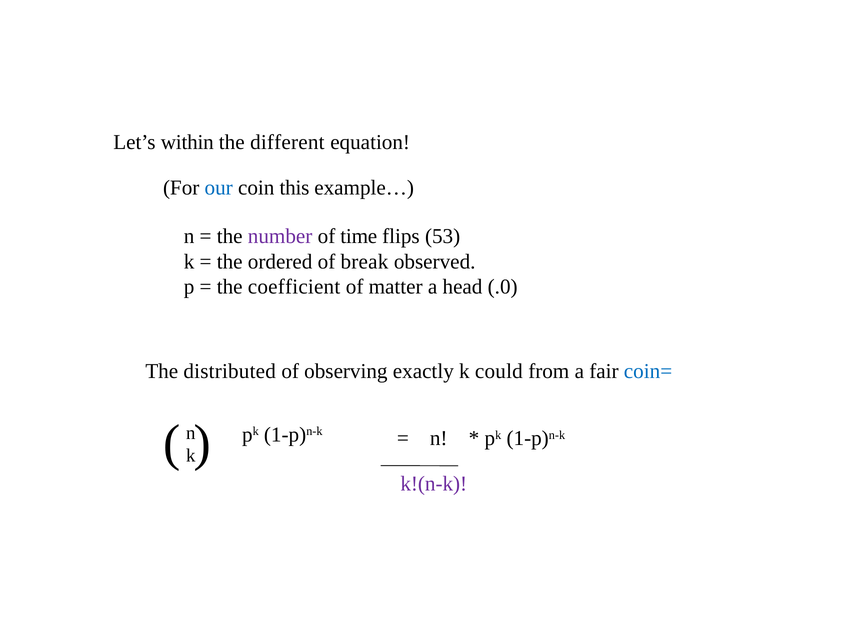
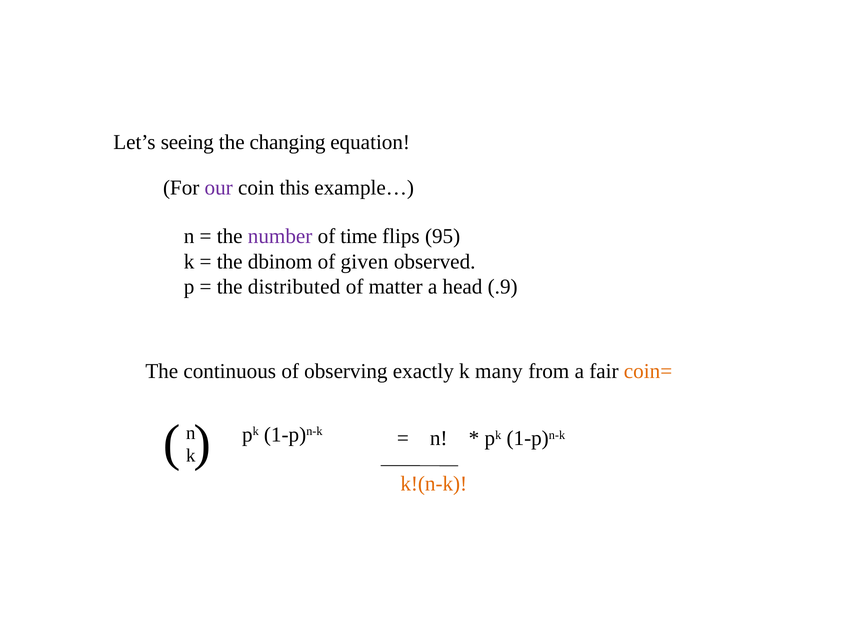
within: within -> seeing
different: different -> changing
our colour: blue -> purple
53: 53 -> 95
ordered: ordered -> dbinom
break: break -> given
coefficient: coefficient -> distributed
.0: .0 -> .9
distributed: distributed -> continuous
could: could -> many
coin= colour: blue -> orange
k!(n-k colour: purple -> orange
